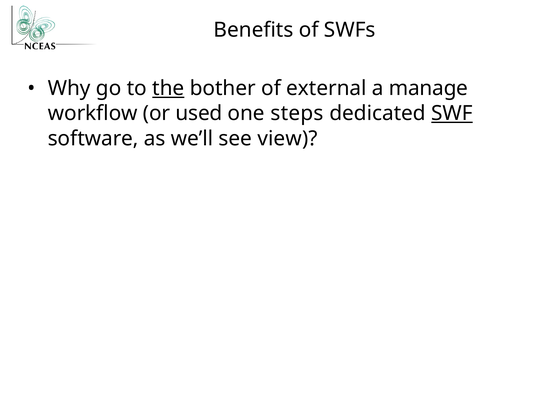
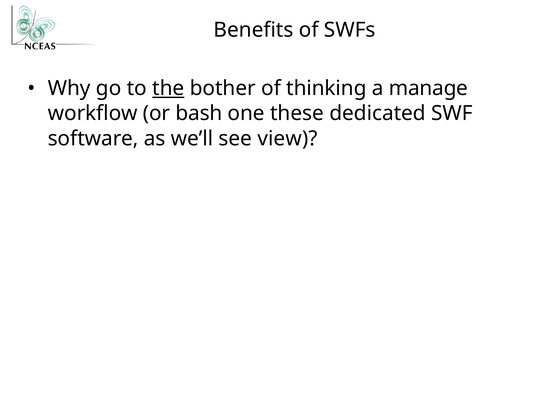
external: external -> thinking
used: used -> bash
steps: steps -> these
SWF underline: present -> none
